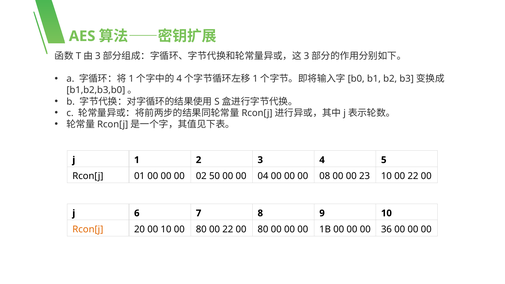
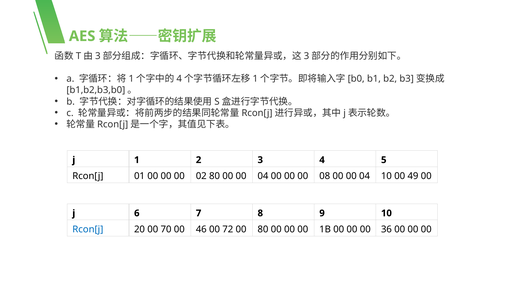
02 50: 50 -> 80
08 00 00 23: 23 -> 04
10 00 22: 22 -> 49
Rcon[j at (88, 229) colour: orange -> blue
00 10: 10 -> 70
80 at (201, 229): 80 -> 46
22 at (228, 229): 22 -> 72
